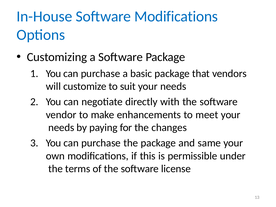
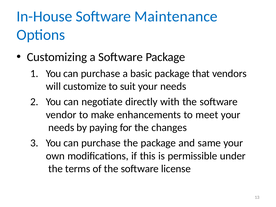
Software Modifications: Modifications -> Maintenance
